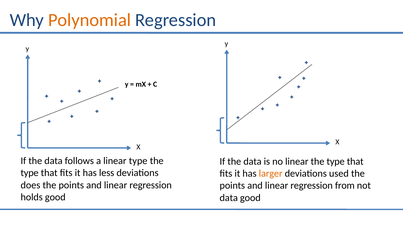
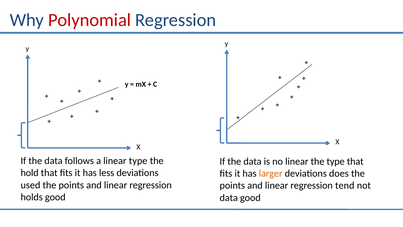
Polynomial colour: orange -> red
type at (30, 173): type -> hold
used: used -> does
does: does -> used
from: from -> tend
